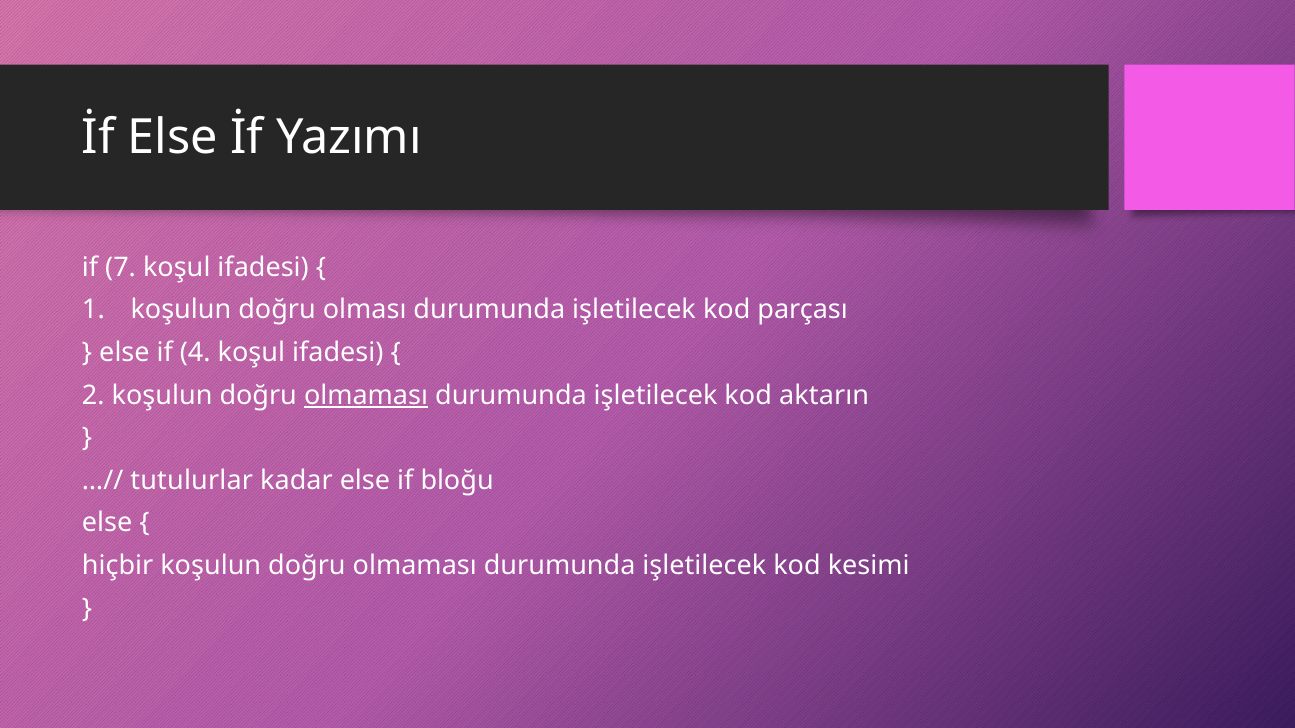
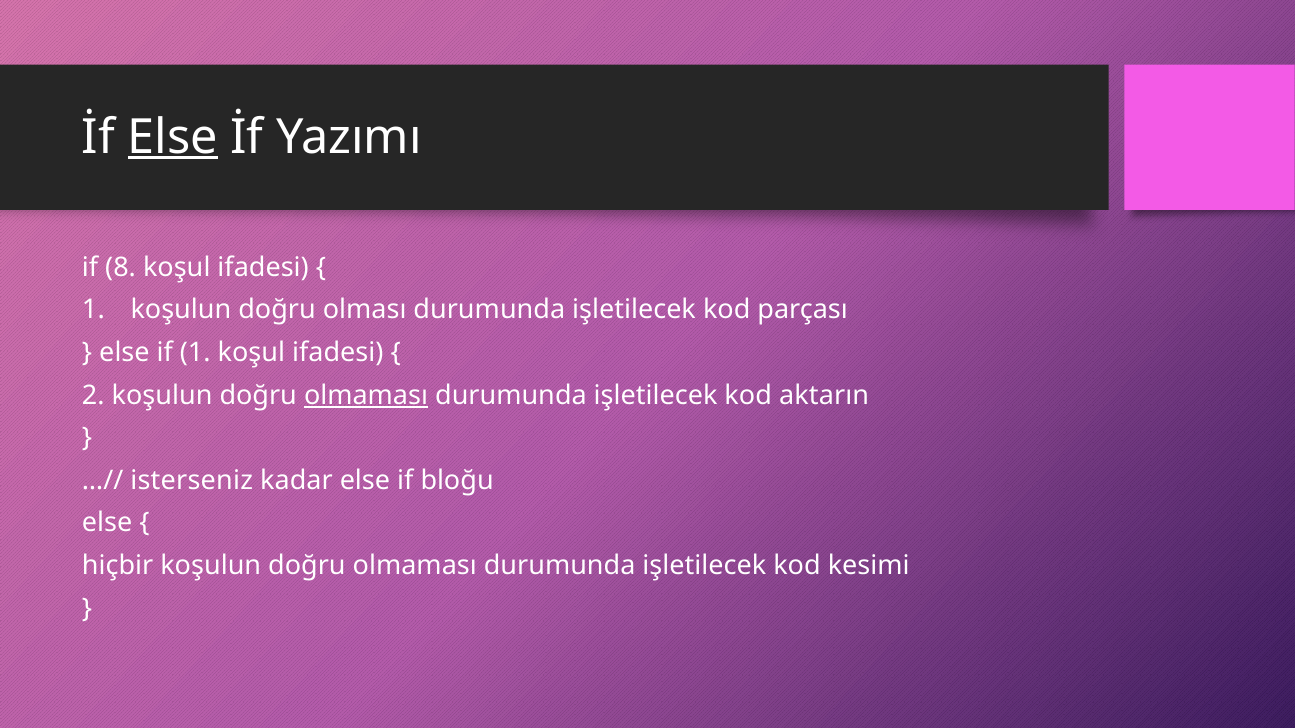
Else at (173, 137) underline: none -> present
7: 7 -> 8
if 4: 4 -> 1
tutulurlar: tutulurlar -> isterseniz
